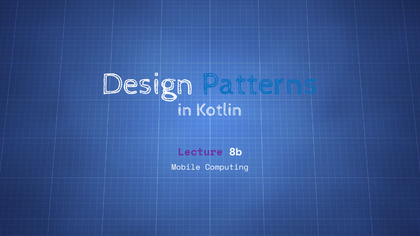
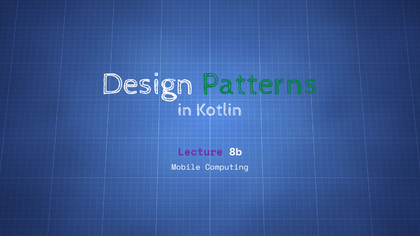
Patterns colour: blue -> green
